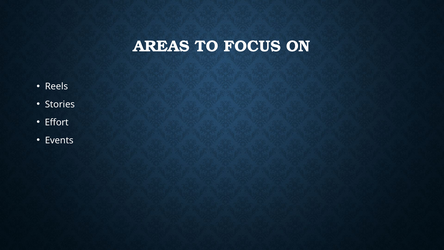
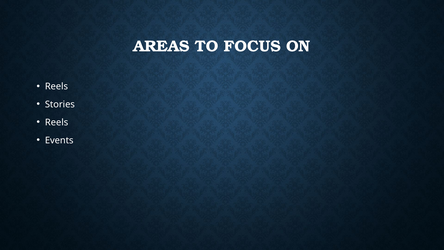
Effort at (57, 122): Effort -> Reels
